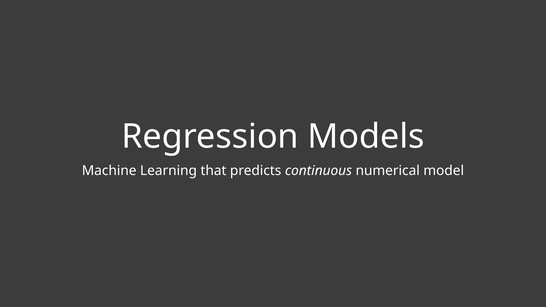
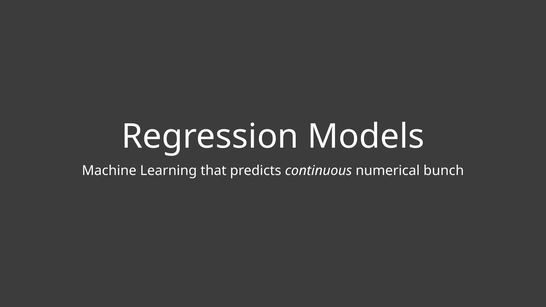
model: model -> bunch
